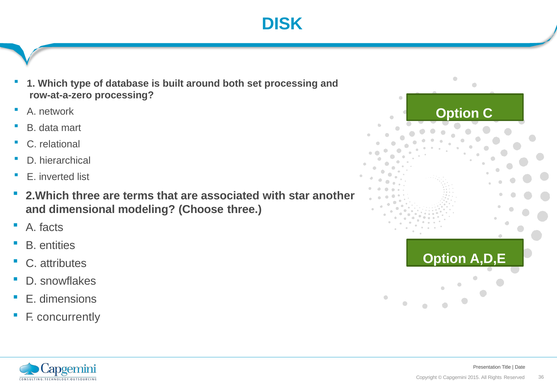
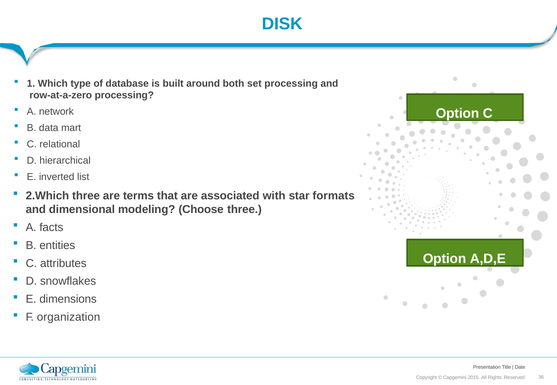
another: another -> formats
concurrently: concurrently -> organization
